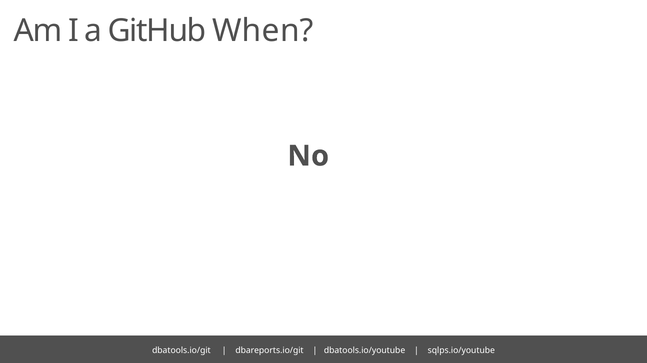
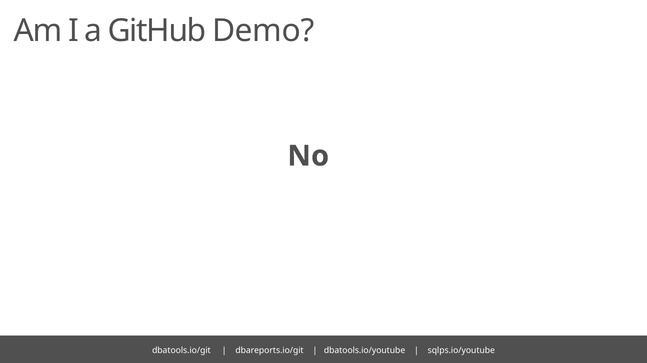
When: When -> Demo
